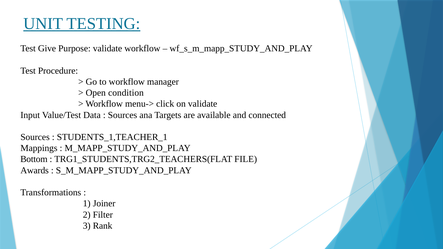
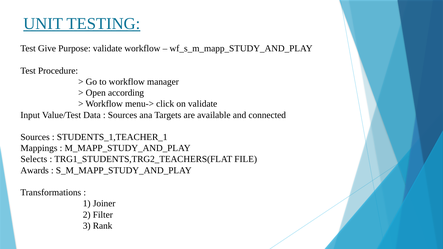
condition: condition -> according
Bottom: Bottom -> Selects
